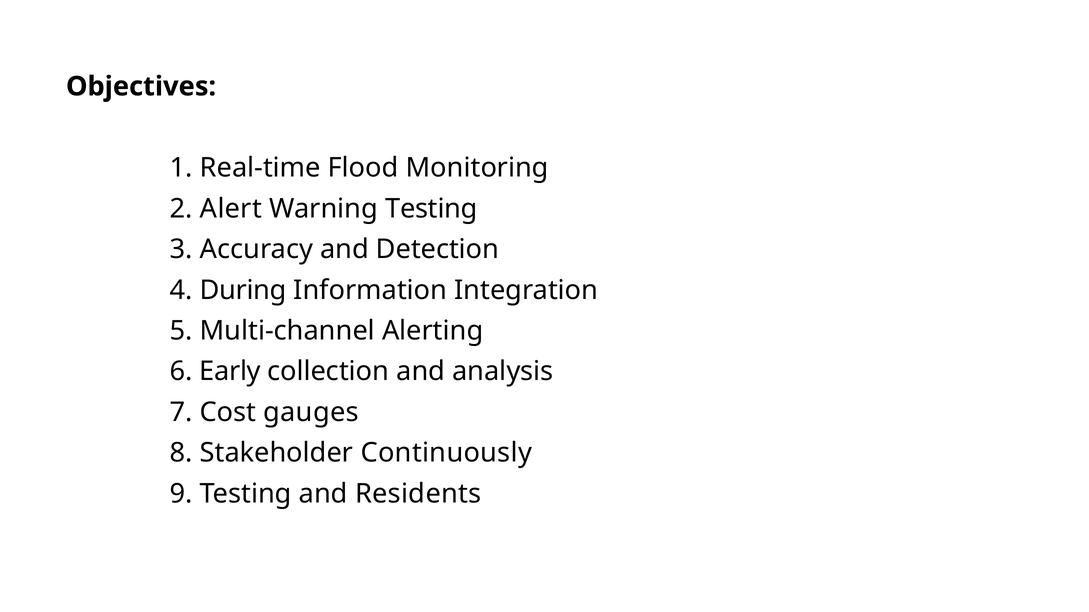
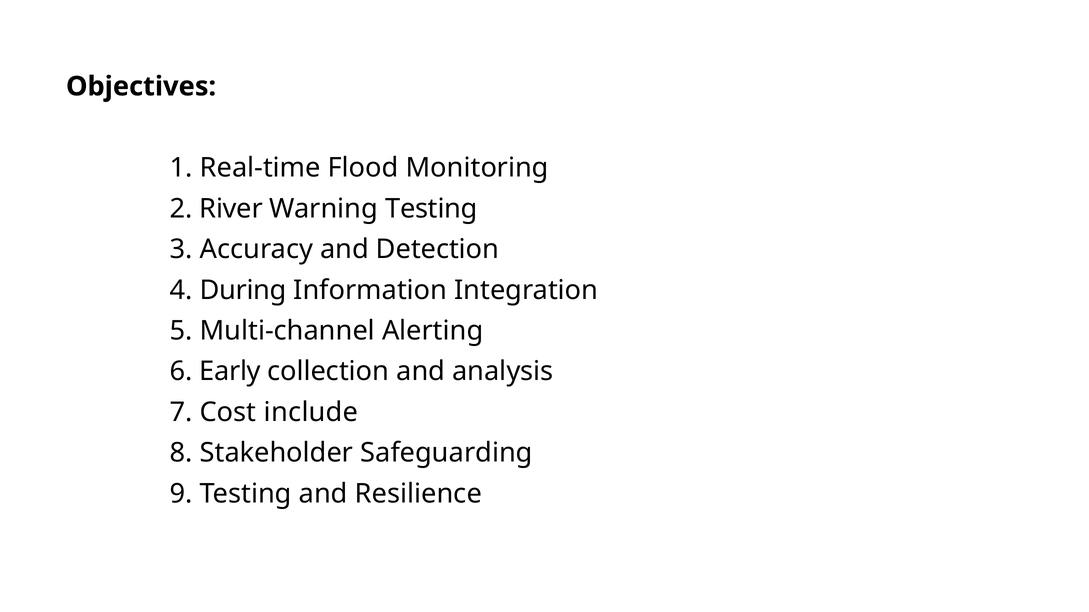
Alert: Alert -> River
gauges: gauges -> include
Continuously: Continuously -> Safeguarding
Residents: Residents -> Resilience
